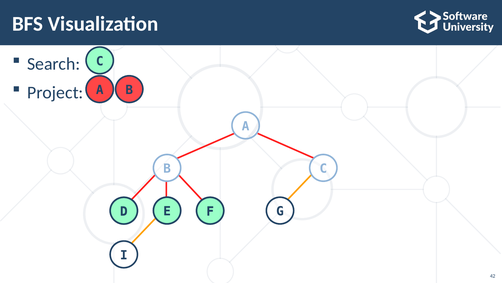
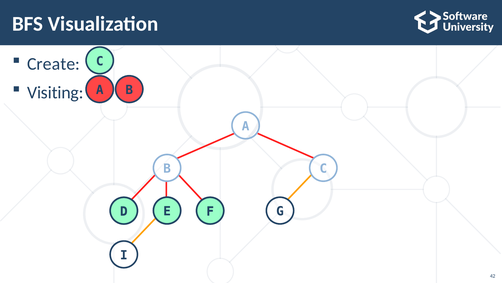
Search: Search -> Create
Project: Project -> Visiting
